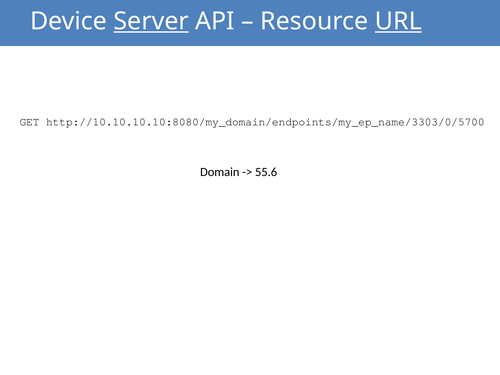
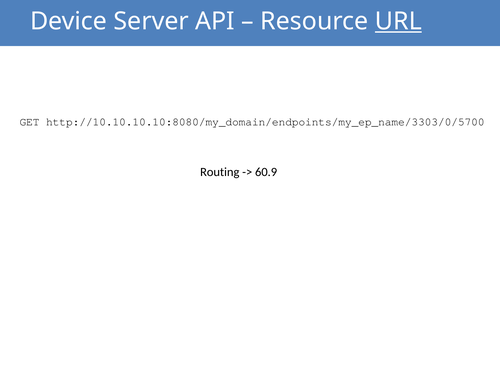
Server underline: present -> none
Domain: Domain -> Routing
55.6: 55.6 -> 60.9
